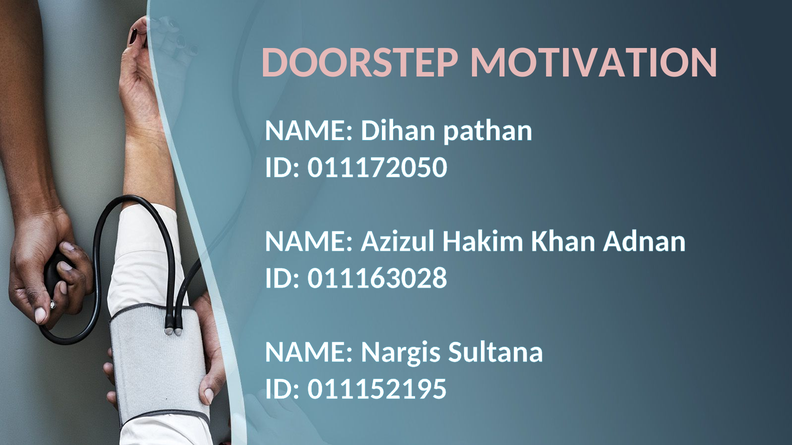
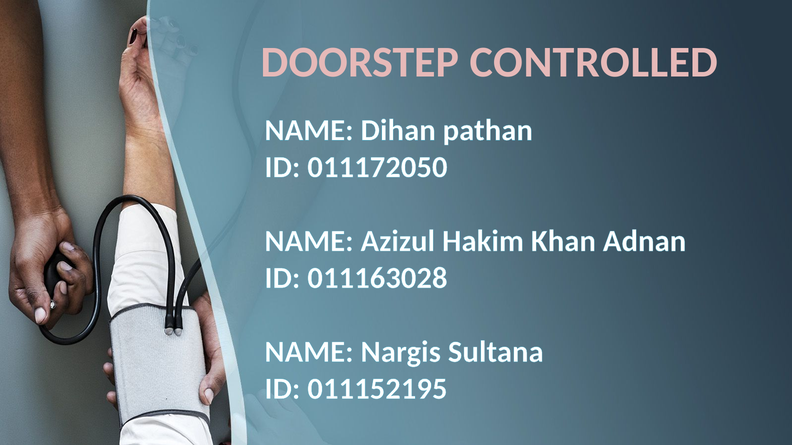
MOTIVATION: MOTIVATION -> CONTROLLED
